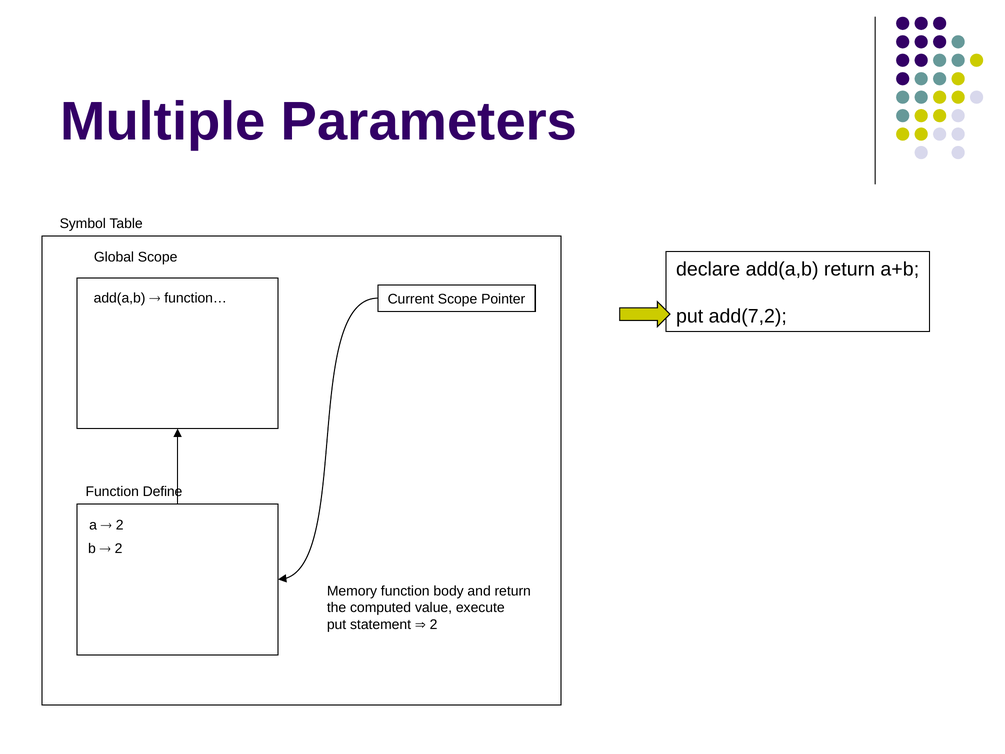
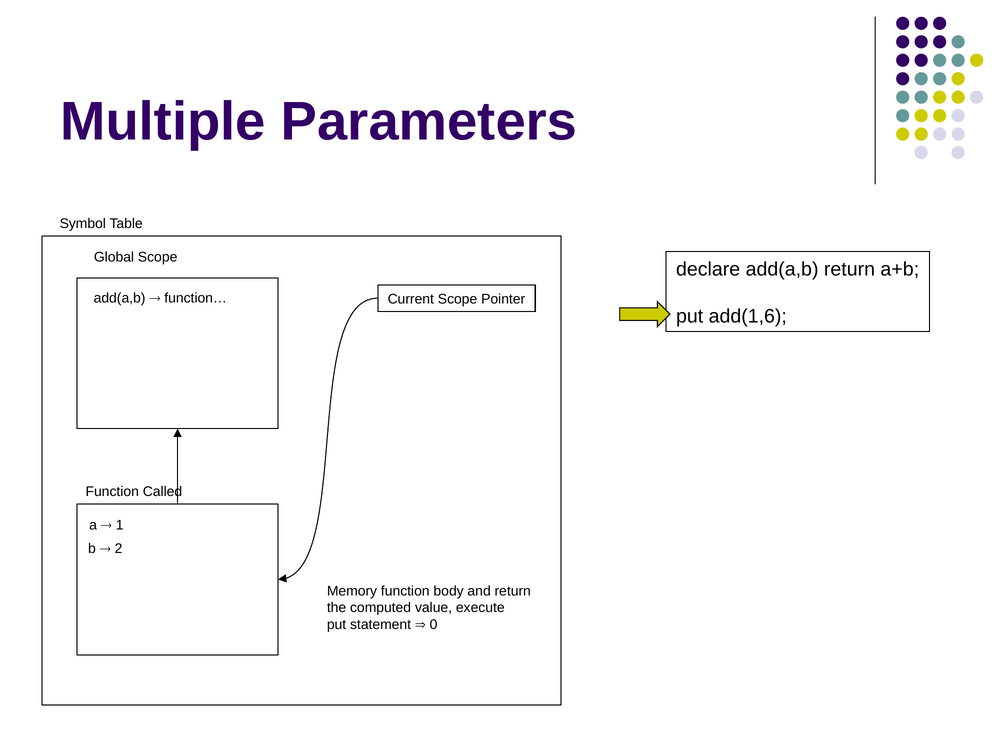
add(7,2: add(7,2 -> add(1,6
Define: Define -> Called
2 at (120, 525): 2 -> 1
2 at (434, 624): 2 -> 0
